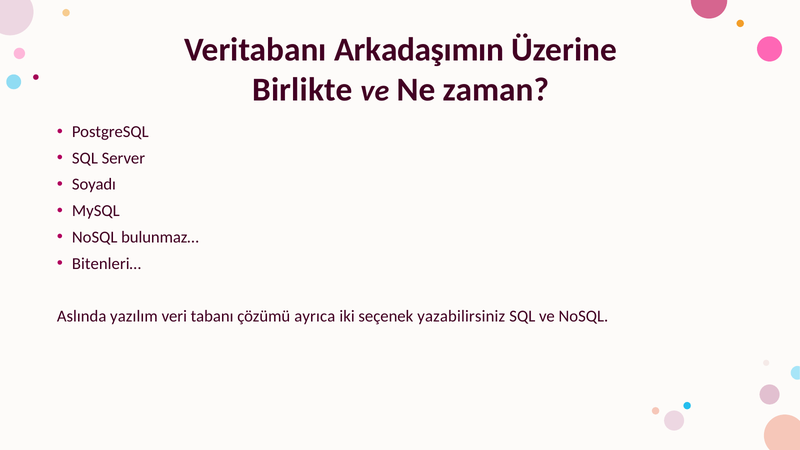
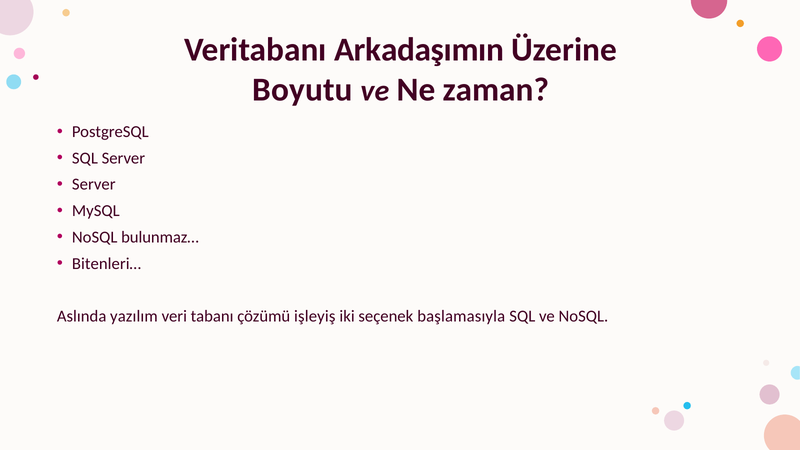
Birlikte: Birlikte -> Boyutu
Soyadı at (94, 184): Soyadı -> Server
ayrıca: ayrıca -> işleyiş
yazabilirsiniz: yazabilirsiniz -> başlamasıyla
